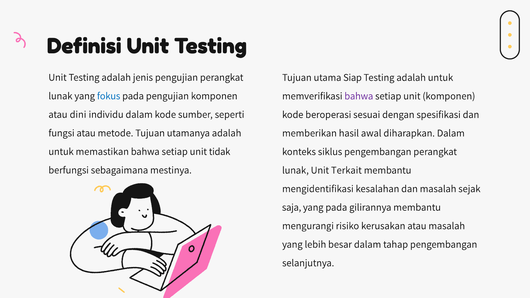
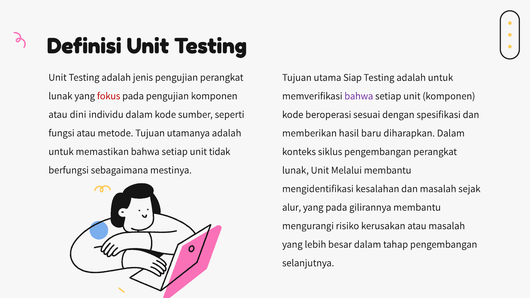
fokus colour: blue -> red
awal: awal -> baru
Terkait: Terkait -> Melalui
saja: saja -> alur
